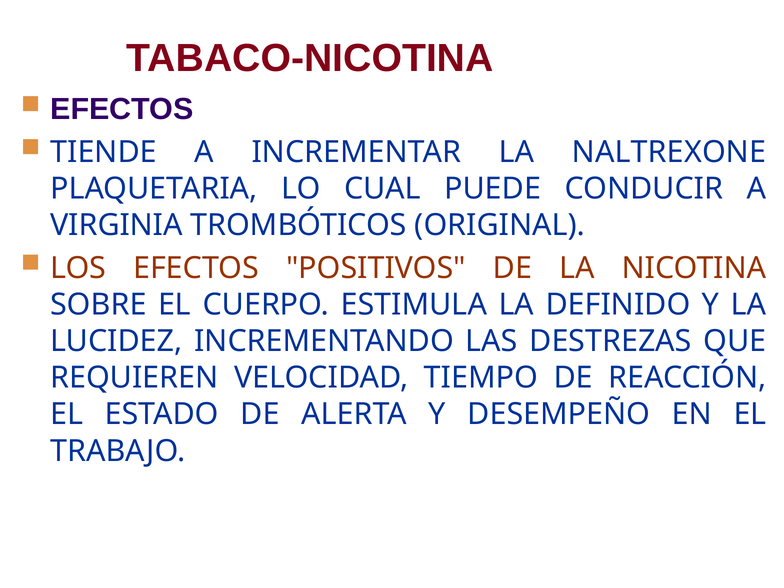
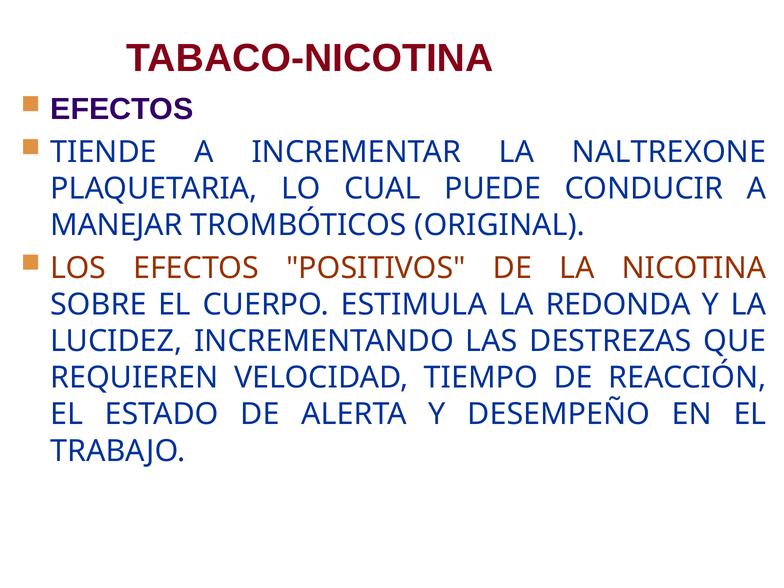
VIRGINIA: VIRGINIA -> MANEJAR
DEFINIDO: DEFINIDO -> REDONDA
